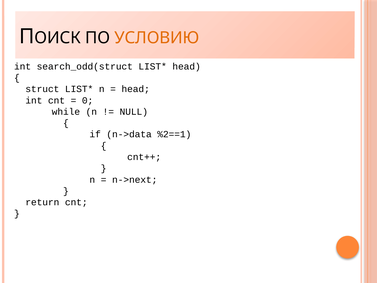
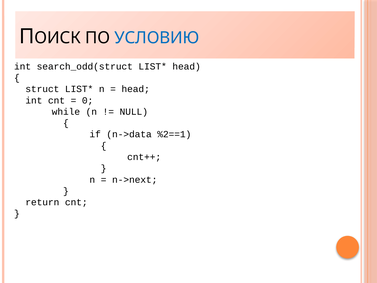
УСЛОВИЮ colour: orange -> blue
